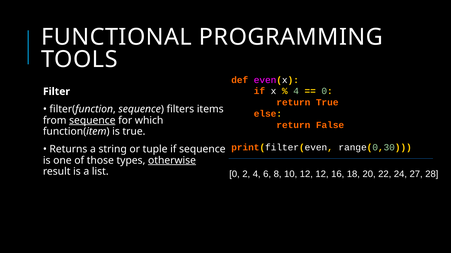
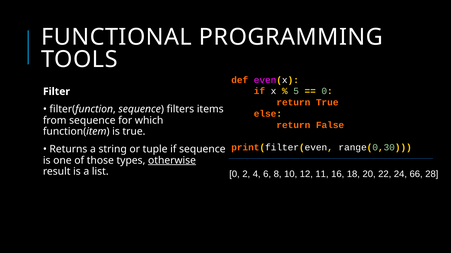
4 at (296, 91): 4 -> 5
sequence at (92, 121) underline: present -> none
12 12: 12 -> 11
27: 27 -> 66
